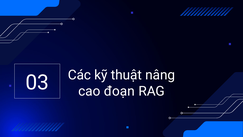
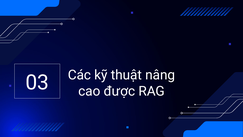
đoạn: đoạn -> được
